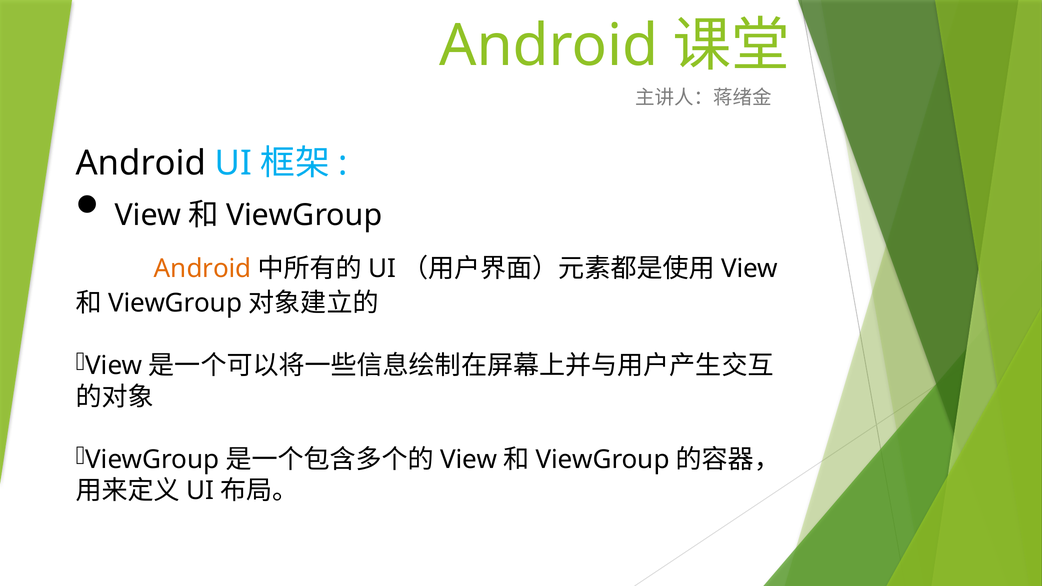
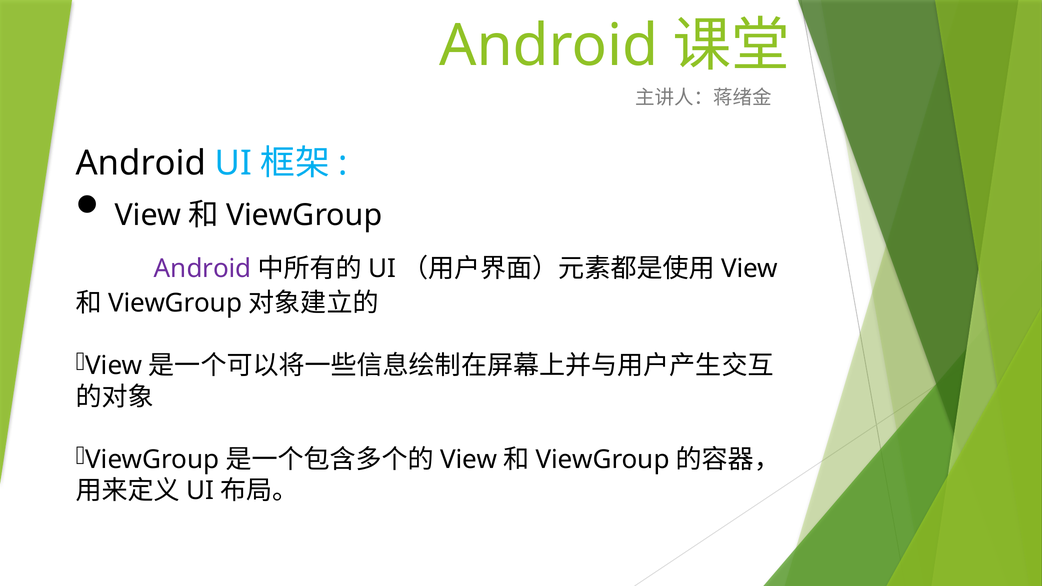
Android at (203, 269) colour: orange -> purple
